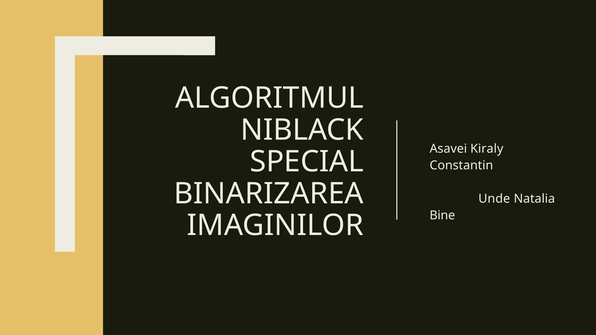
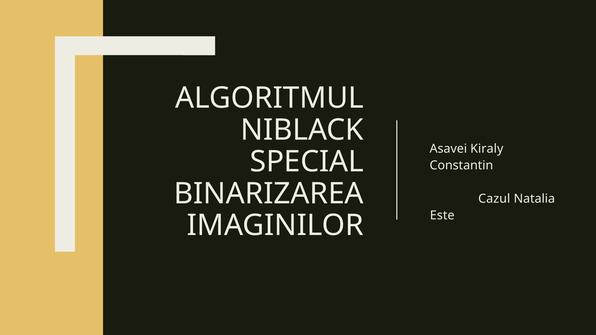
Unde: Unde -> Cazul
Bine: Bine -> Este
